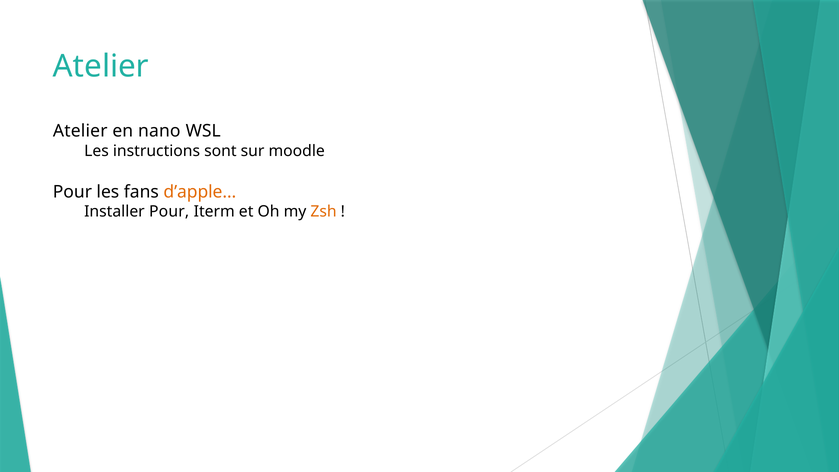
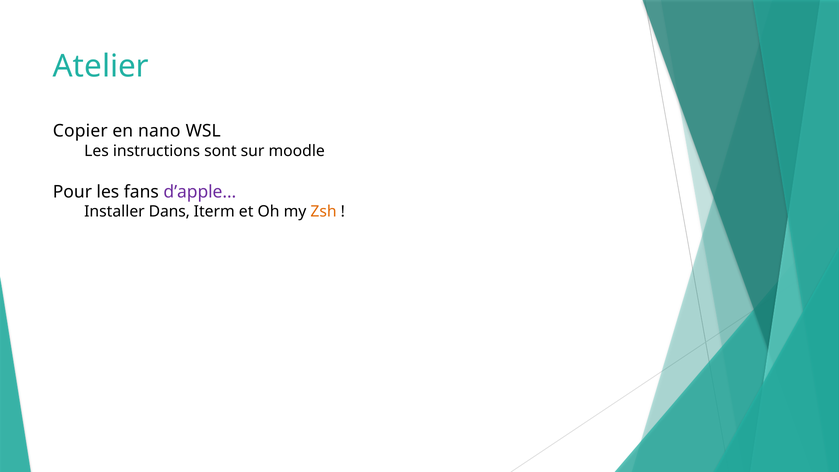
Atelier at (80, 131): Atelier -> Copier
d’apple… colour: orange -> purple
Installer Pour: Pour -> Dans
